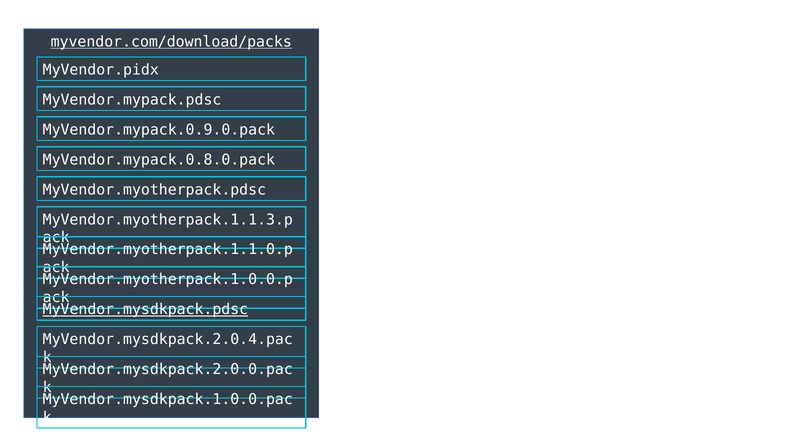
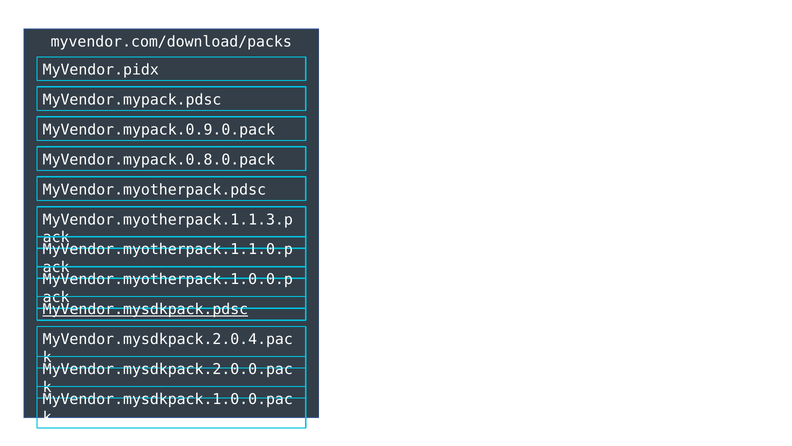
myvendor.com/download/packs underline: present -> none
